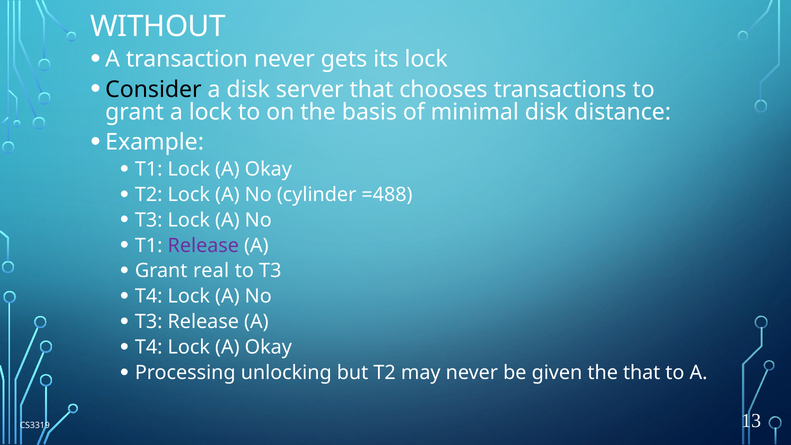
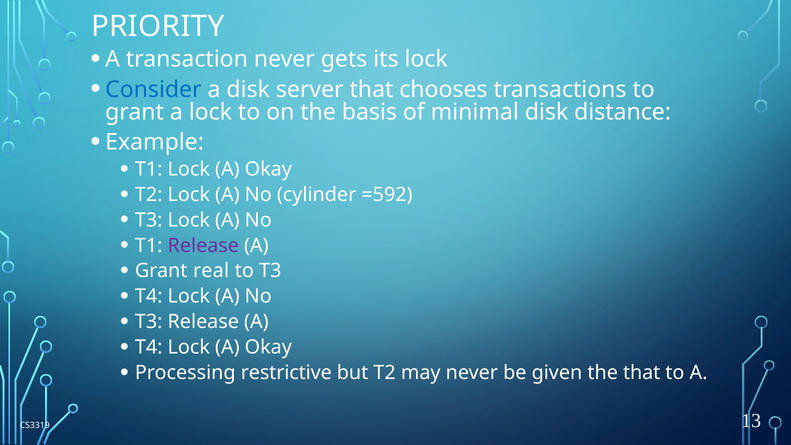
WITHOUT: WITHOUT -> PRIORITY
Consider colour: black -> blue
=488: =488 -> =592
unlocking: unlocking -> restrictive
